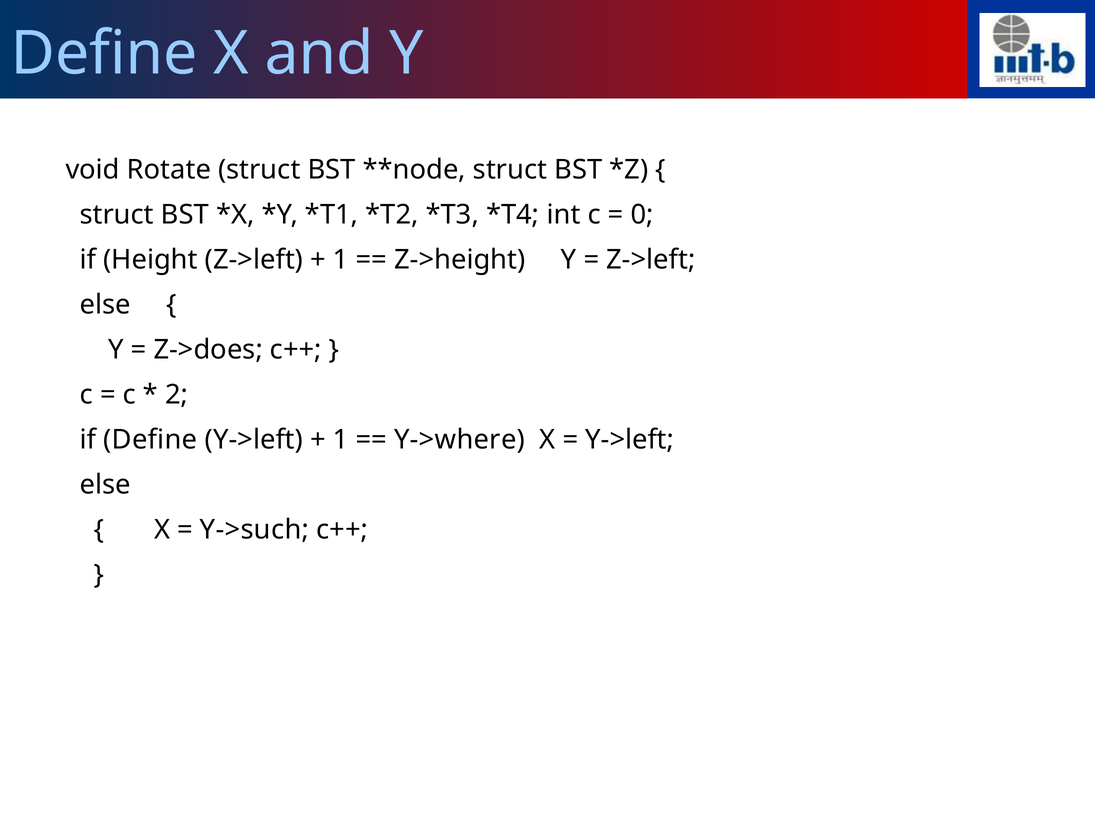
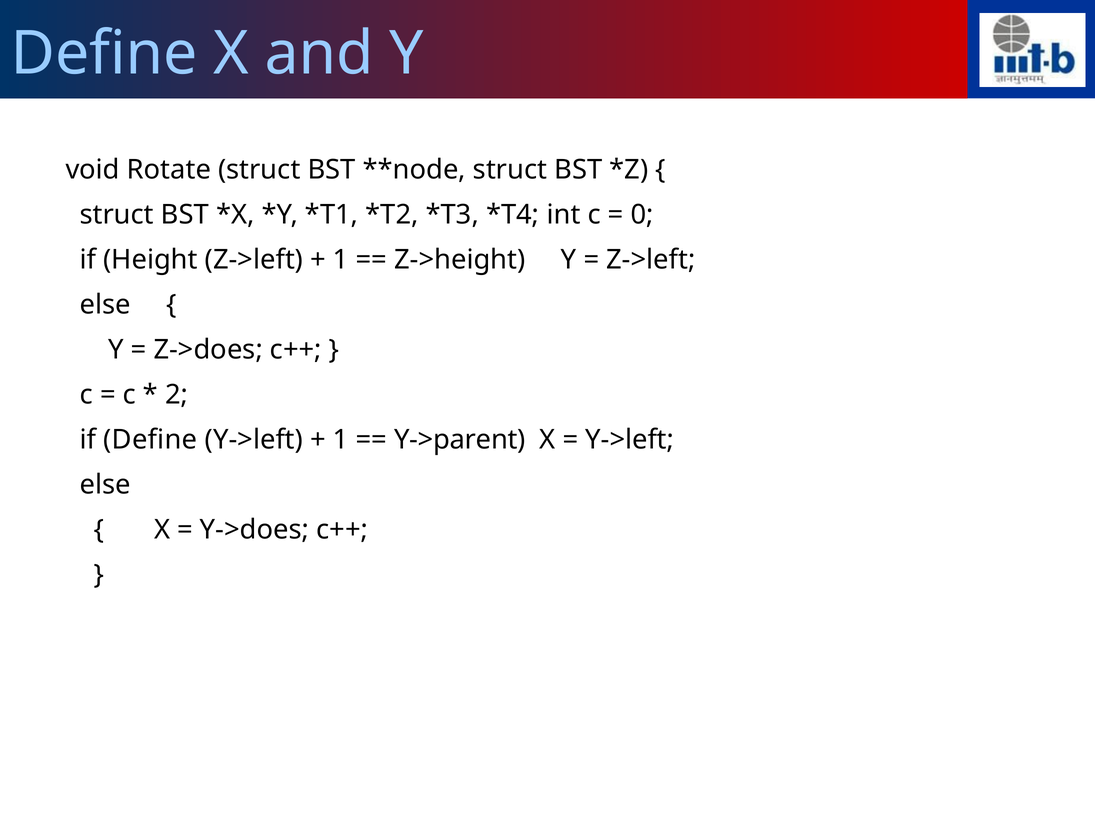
Y->where: Y->where -> Y->parent
Y->such: Y->such -> Y->does
